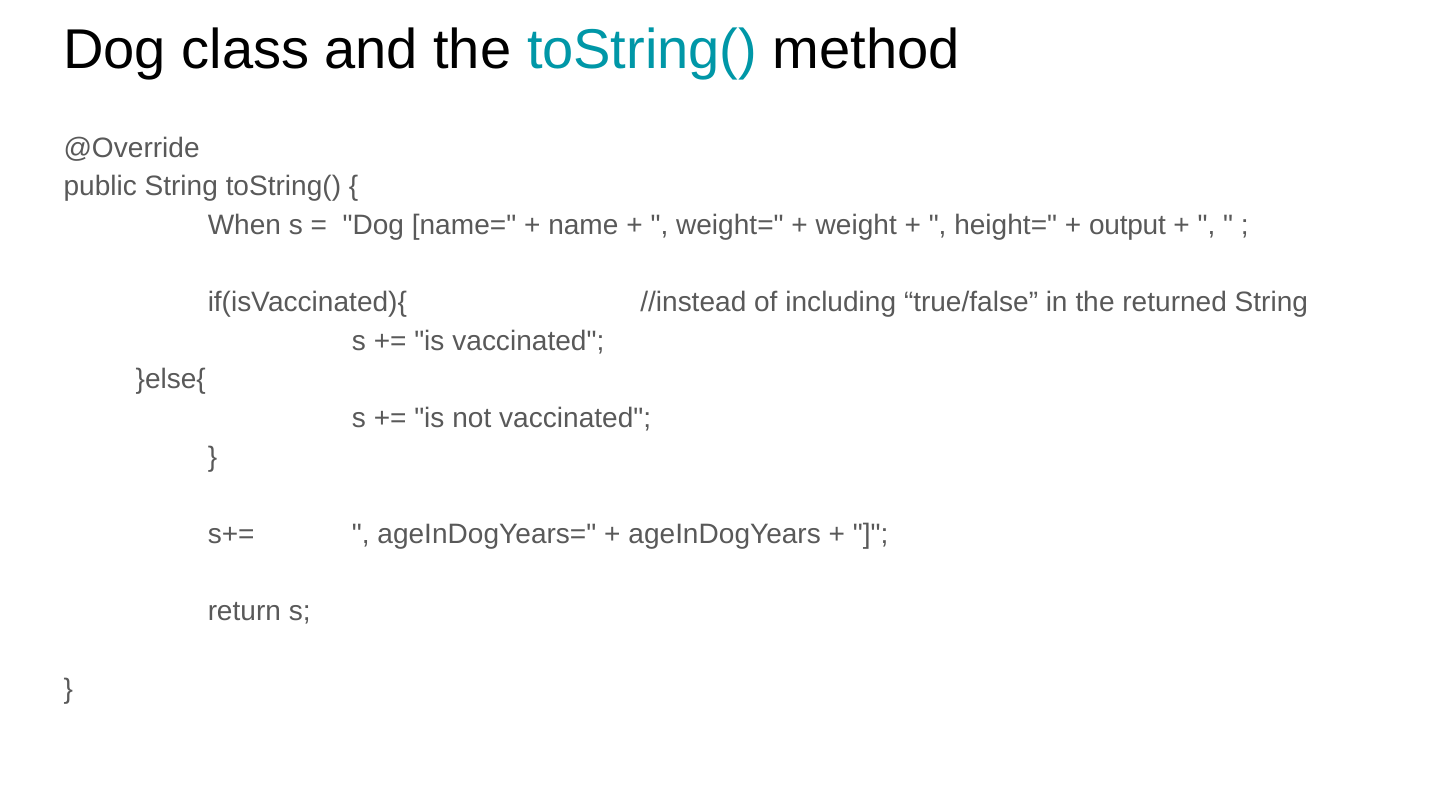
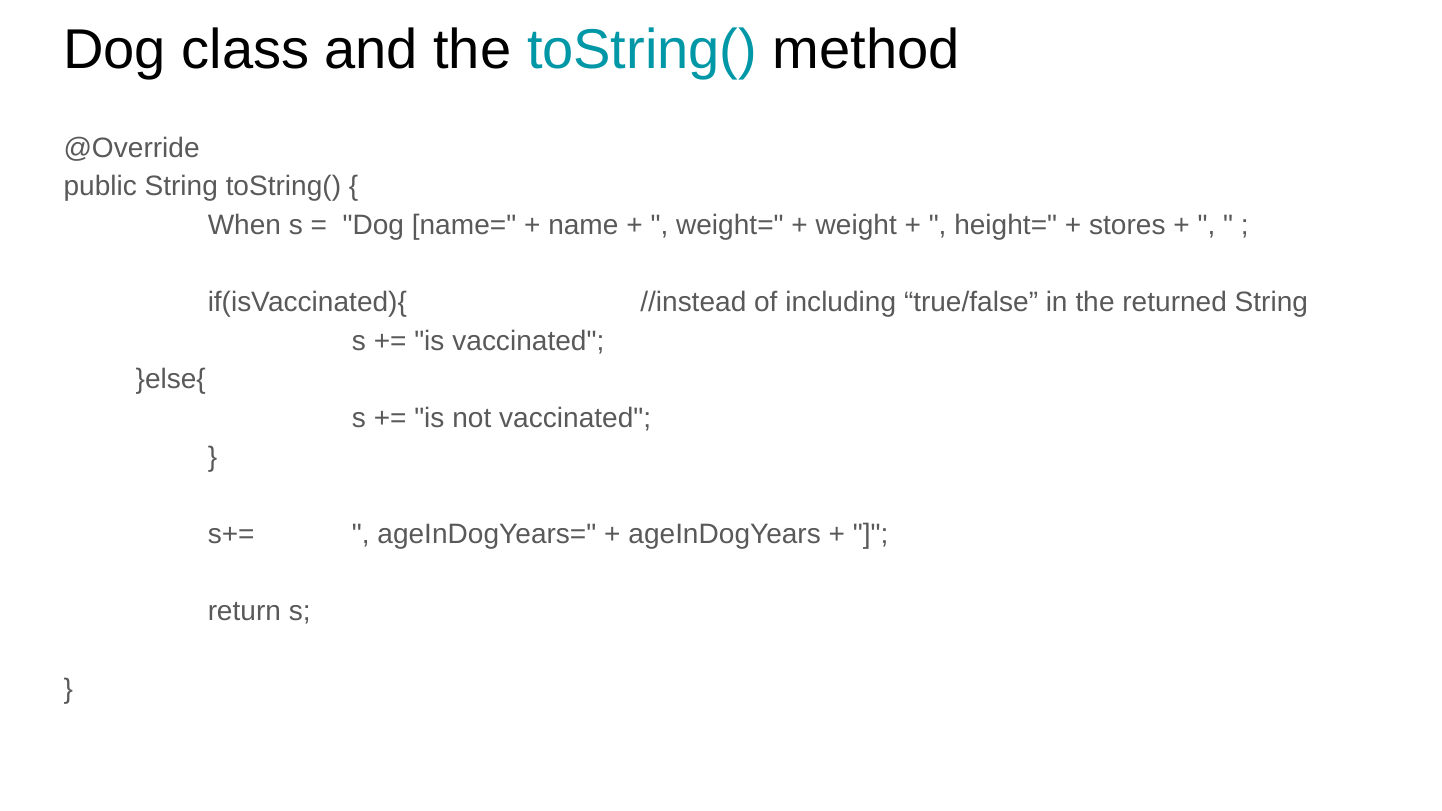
output: output -> stores
